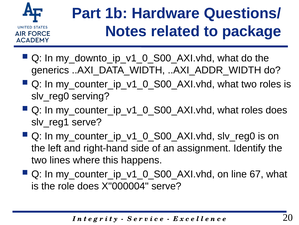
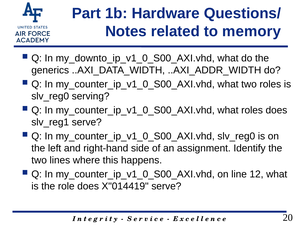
package: package -> memory
67: 67 -> 12
X"000004: X"000004 -> X"014419
